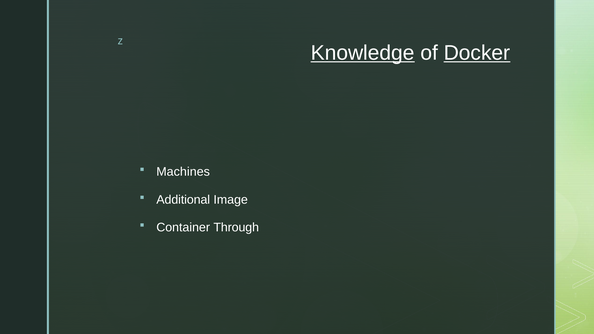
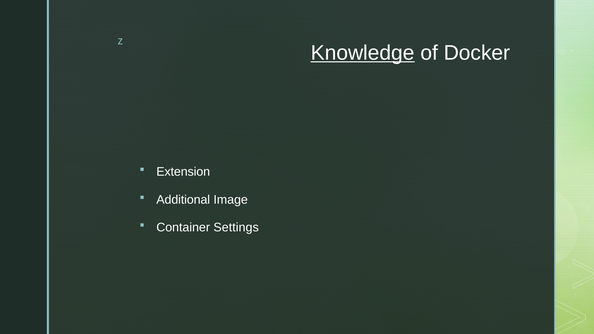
Docker underline: present -> none
Machines: Machines -> Extension
Through: Through -> Settings
